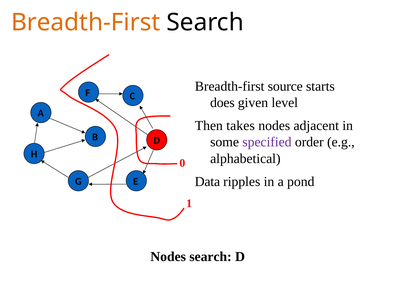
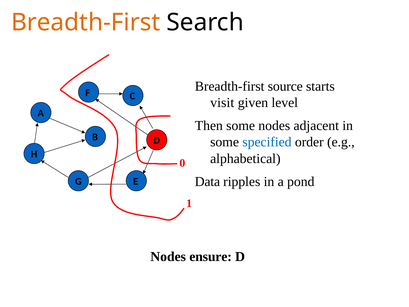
does: does -> visit
Then takes: takes -> some
specified colour: purple -> blue
Nodes search: search -> ensure
